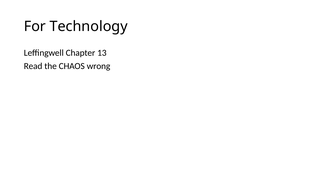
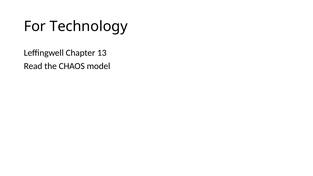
wrong: wrong -> model
